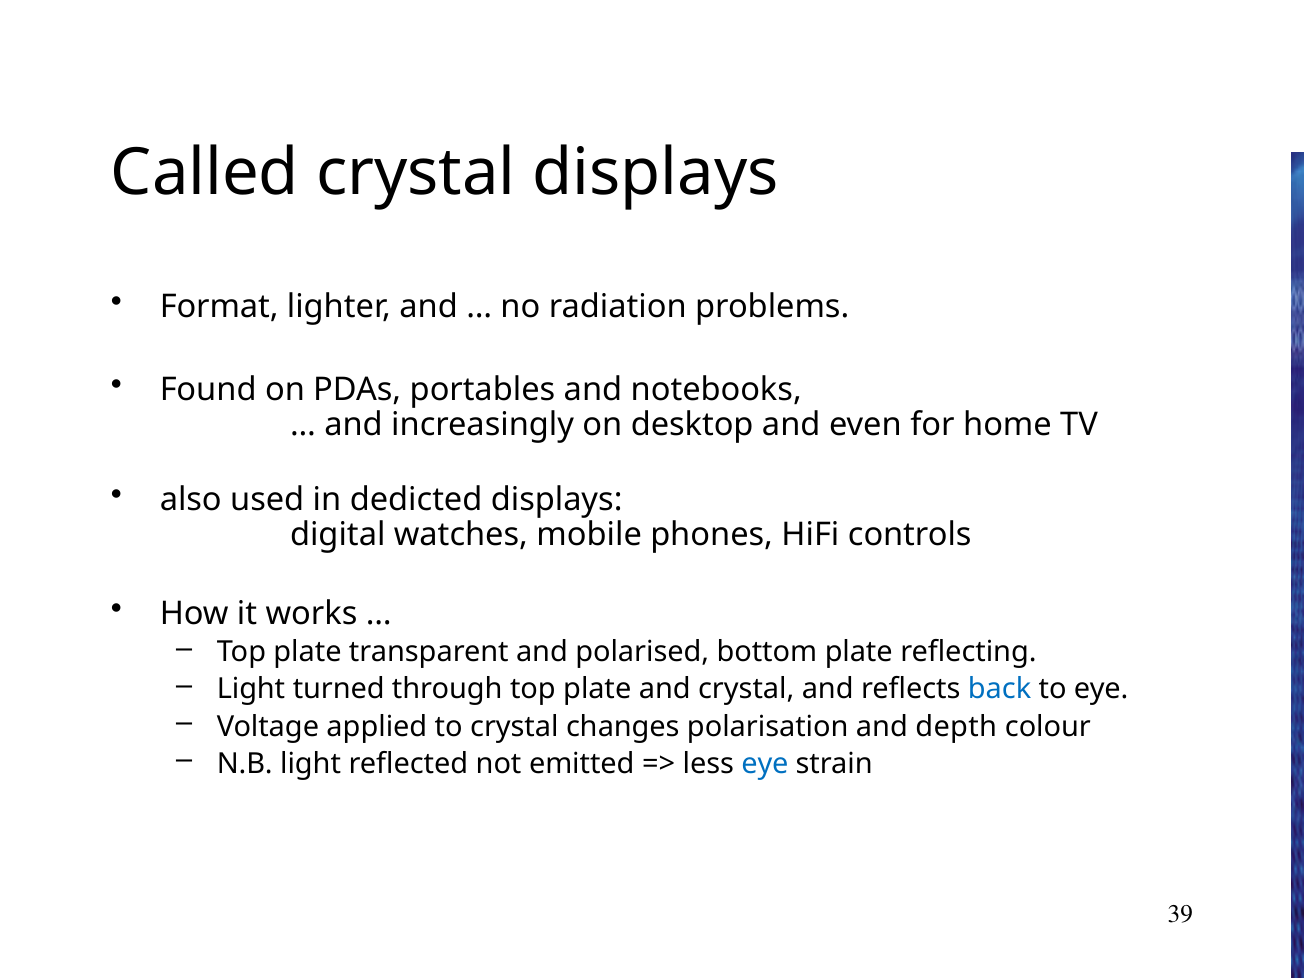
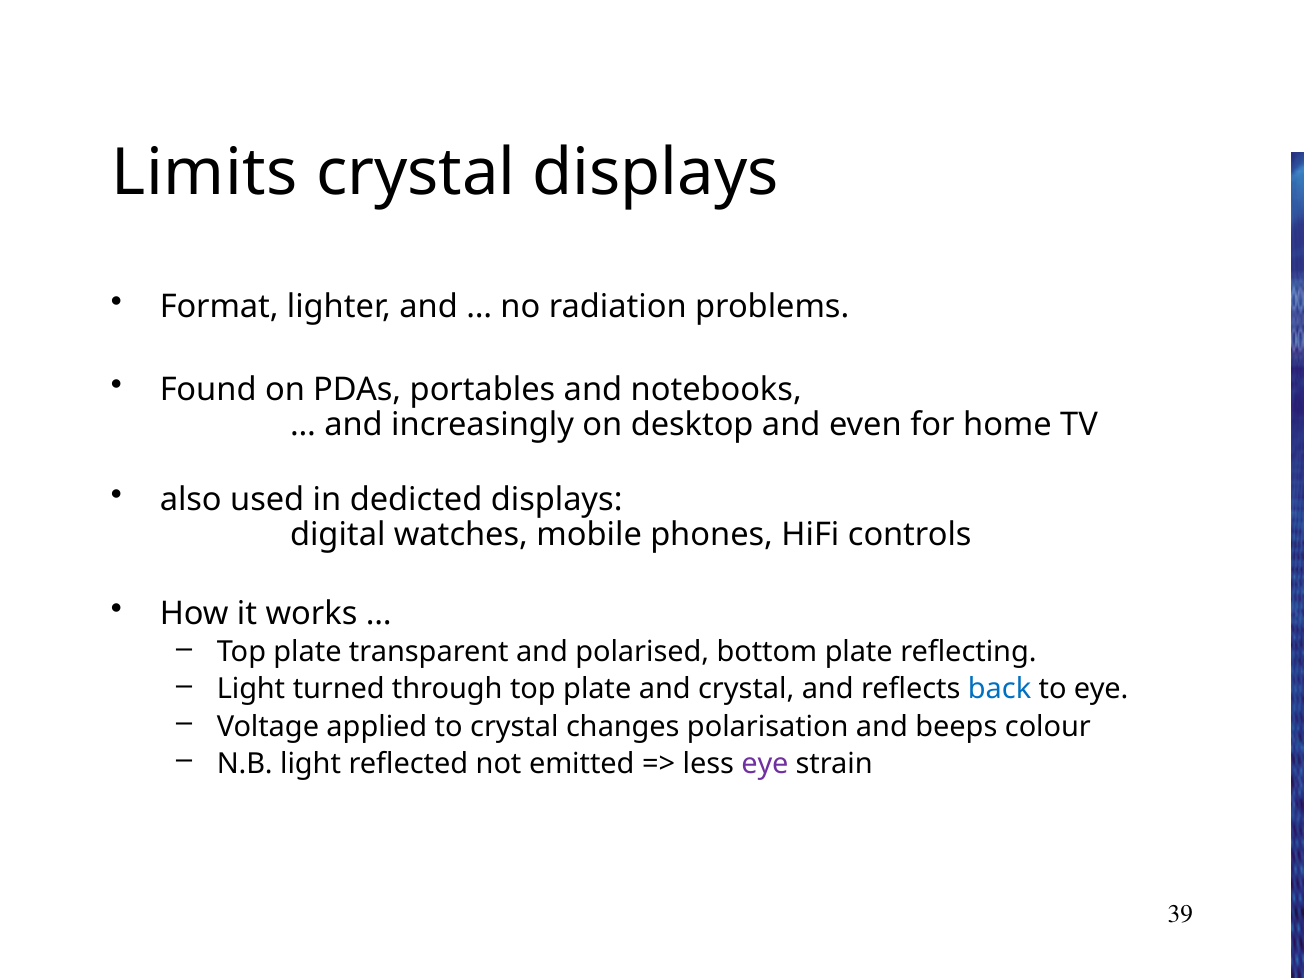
Called: Called -> Limits
depth: depth -> beeps
eye at (765, 764) colour: blue -> purple
